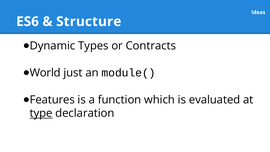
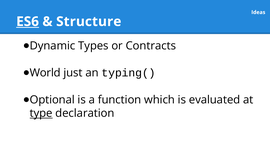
ES6 underline: none -> present
module(: module( -> typing(
Features: Features -> Optional
